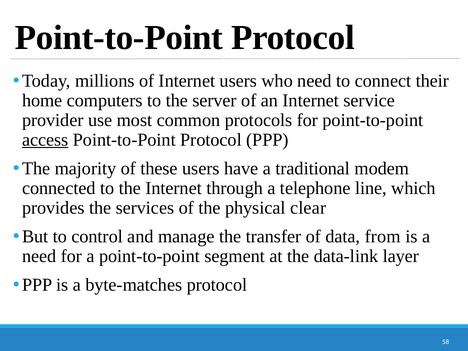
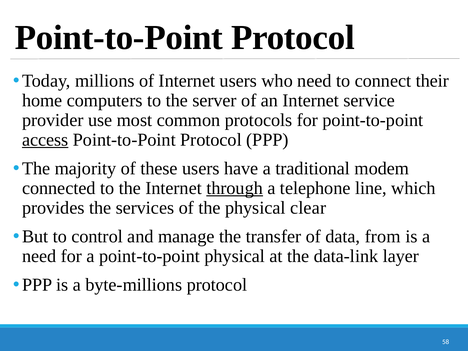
through underline: none -> present
point-to-point segment: segment -> physical
byte-matches: byte-matches -> byte-millions
